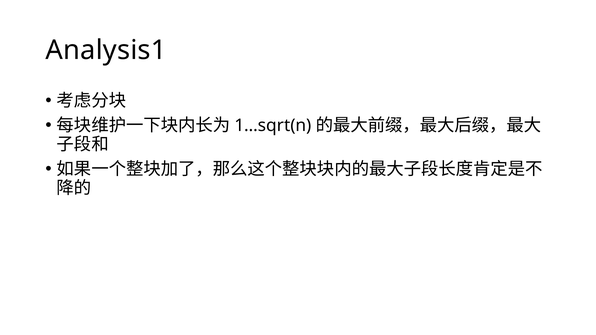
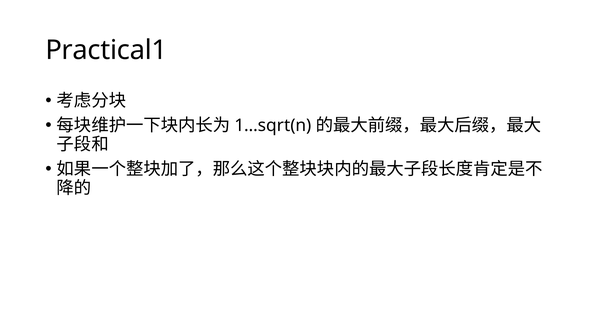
Analysis1: Analysis1 -> Practical1
